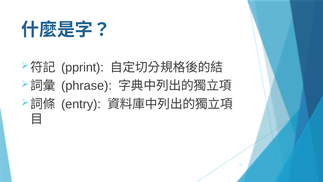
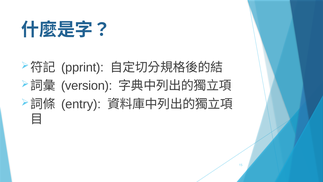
phrase: phrase -> version
